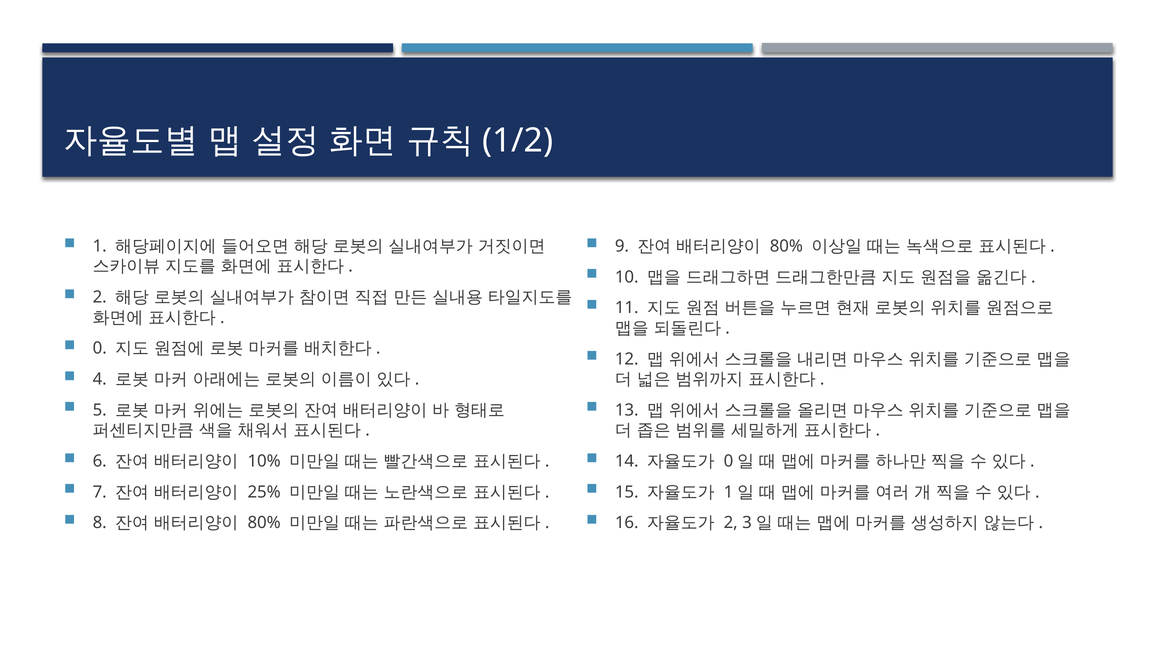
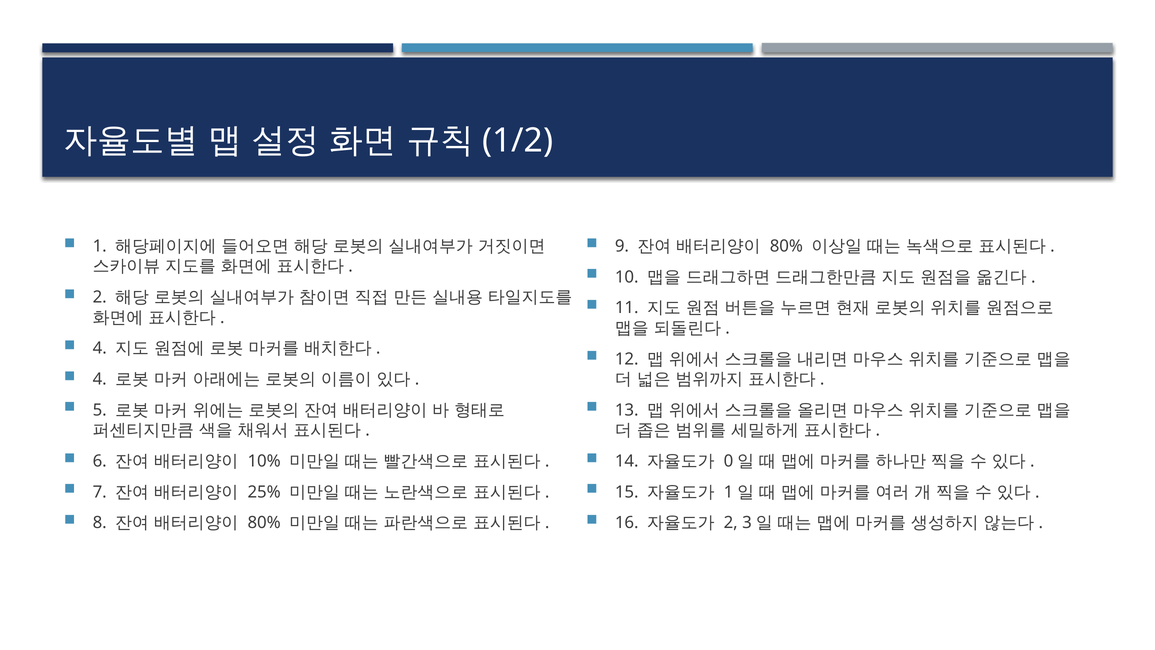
0 at (100, 348): 0 -> 4
